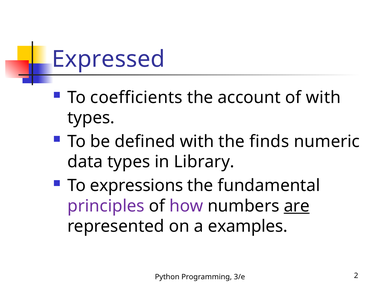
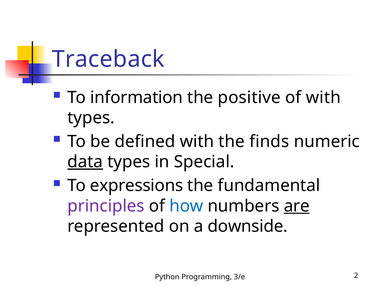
Expressed: Expressed -> Traceback
coefficients: coefficients -> information
account: account -> positive
data underline: none -> present
Library: Library -> Special
how colour: purple -> blue
examples: examples -> downside
